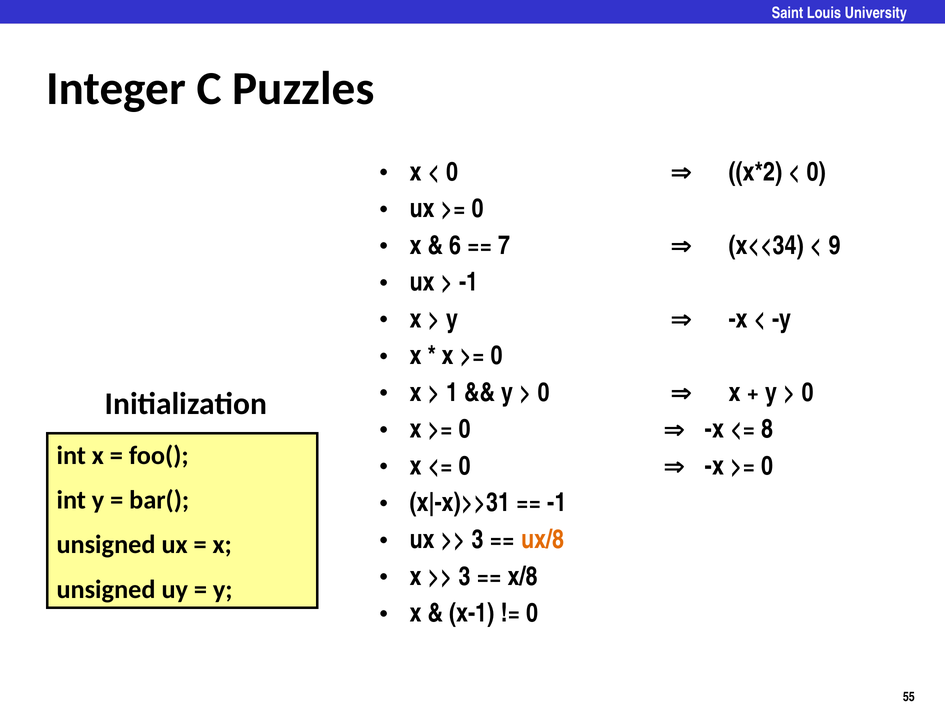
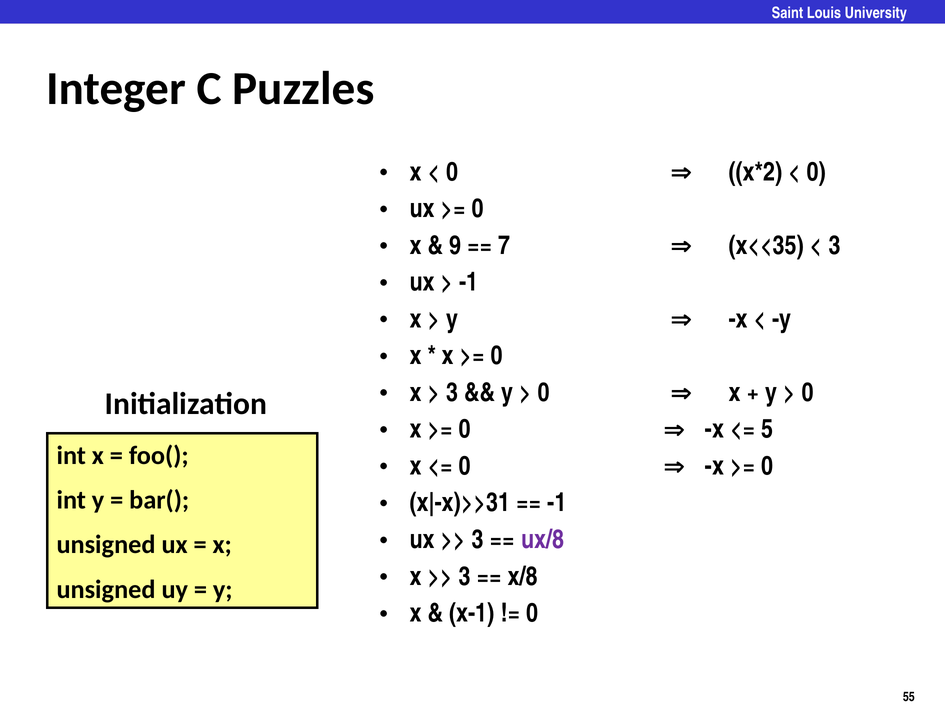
6: 6 -> 9
x<<34: x<<34 -> x<<35
9 at (835, 245): 9 -> 3
1 at (452, 392): 1 -> 3
8: 8 -> 5
ux/8 colour: orange -> purple
